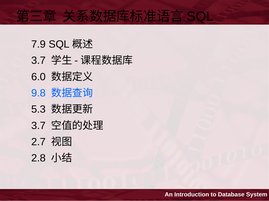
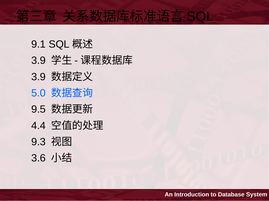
7.9: 7.9 -> 9.1
3.7 at (39, 61): 3.7 -> 3.9
6.0 at (39, 77): 6.0 -> 3.9
9.8: 9.8 -> 5.0
5.3: 5.3 -> 9.5
3.7 at (39, 126): 3.7 -> 4.4
2.7: 2.7 -> 9.3
2.8: 2.8 -> 3.6
